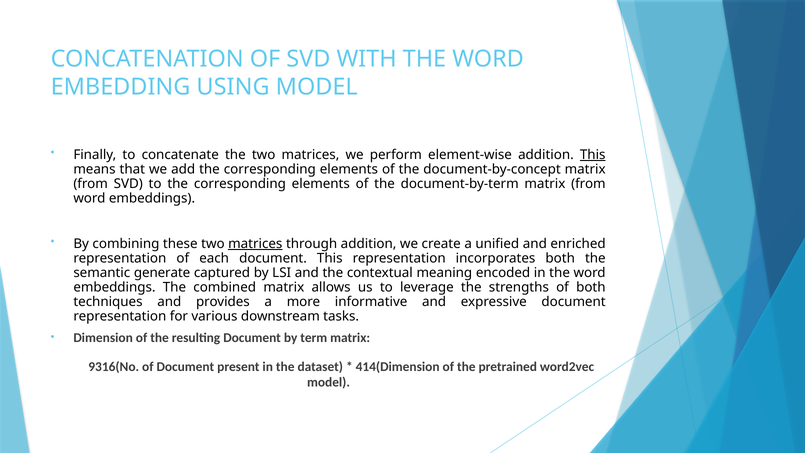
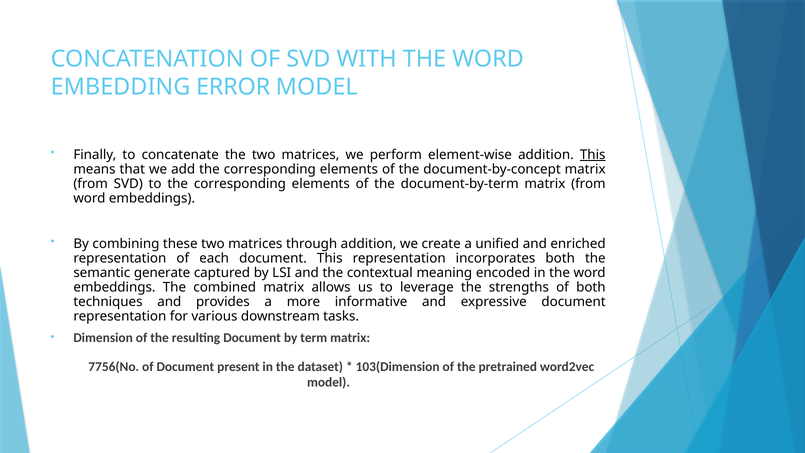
USING: USING -> ERROR
matrices at (255, 244) underline: present -> none
9316(No: 9316(No -> 7756(No
414(Dimension: 414(Dimension -> 103(Dimension
